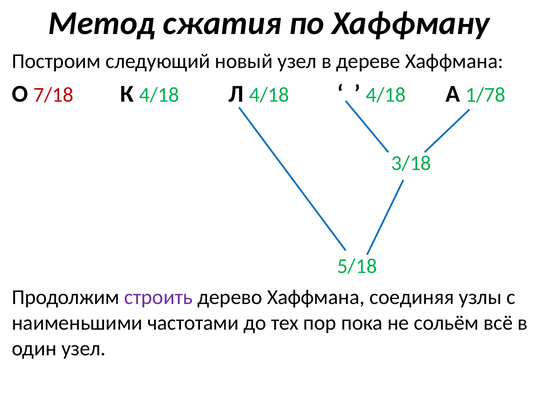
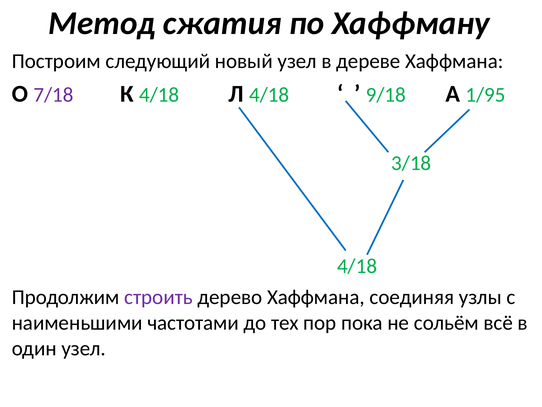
7/18 colour: red -> purple
4/18 at (386, 95): 4/18 -> 9/18
1/78: 1/78 -> 1/95
5/18 at (357, 266): 5/18 -> 4/18
